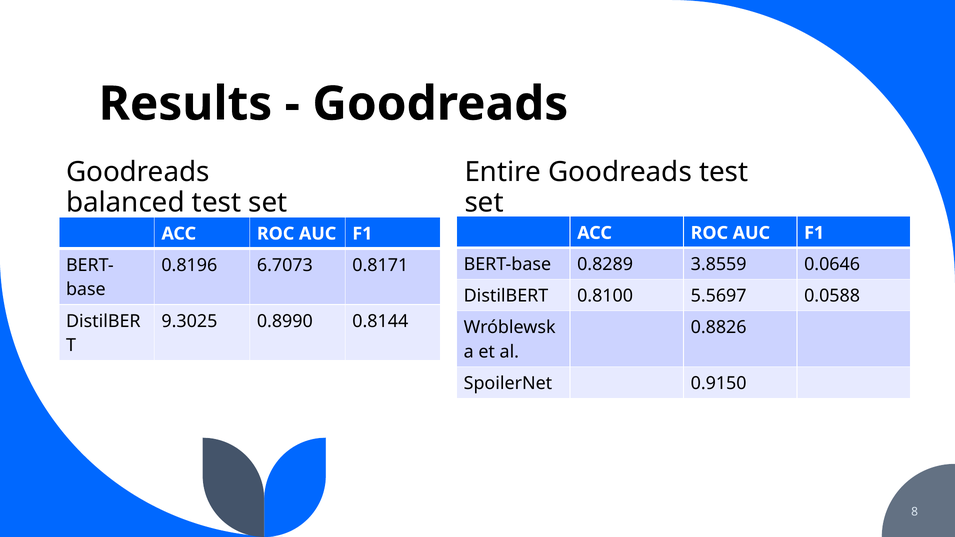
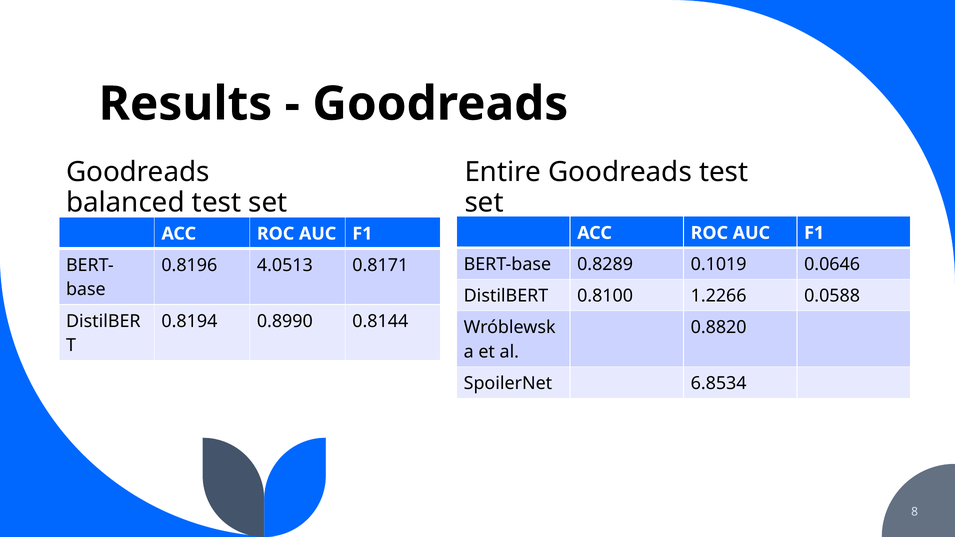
3.8559: 3.8559 -> 0.1019
6.7073: 6.7073 -> 4.0513
5.5697: 5.5697 -> 1.2266
9.3025: 9.3025 -> 0.8194
0.8826: 0.8826 -> 0.8820
0.9150: 0.9150 -> 6.8534
